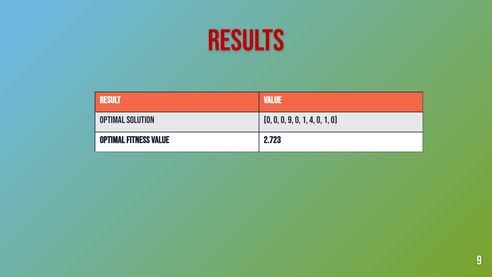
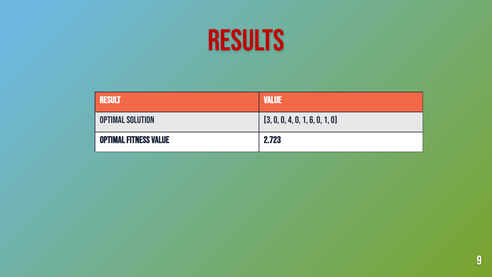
Solution 0: 0 -> 3
0 9: 9 -> 4
4: 4 -> 6
